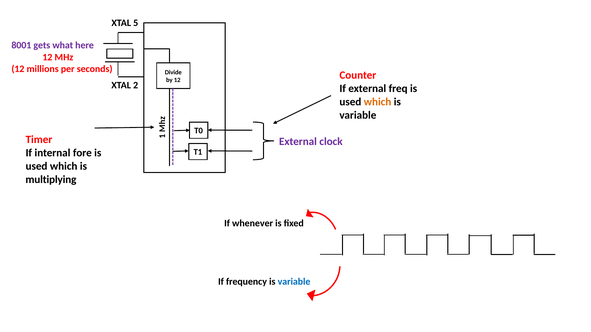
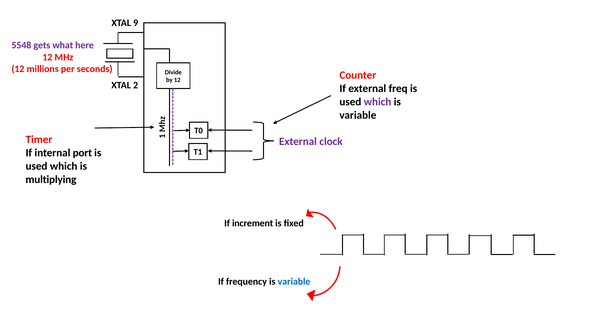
5: 5 -> 9
8001: 8001 -> 5548
which at (378, 102) colour: orange -> purple
fore: fore -> port
whenever: whenever -> increment
